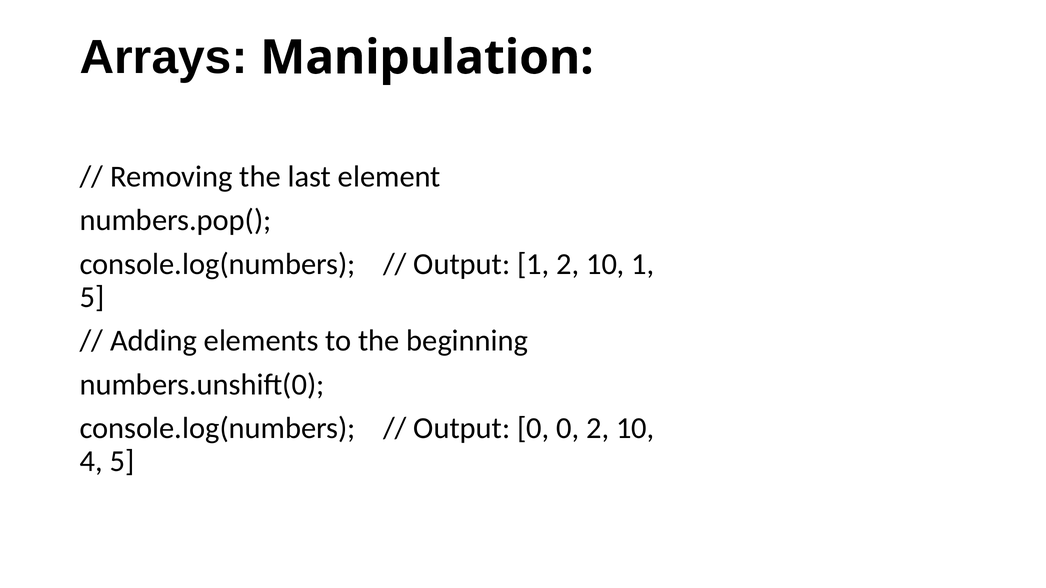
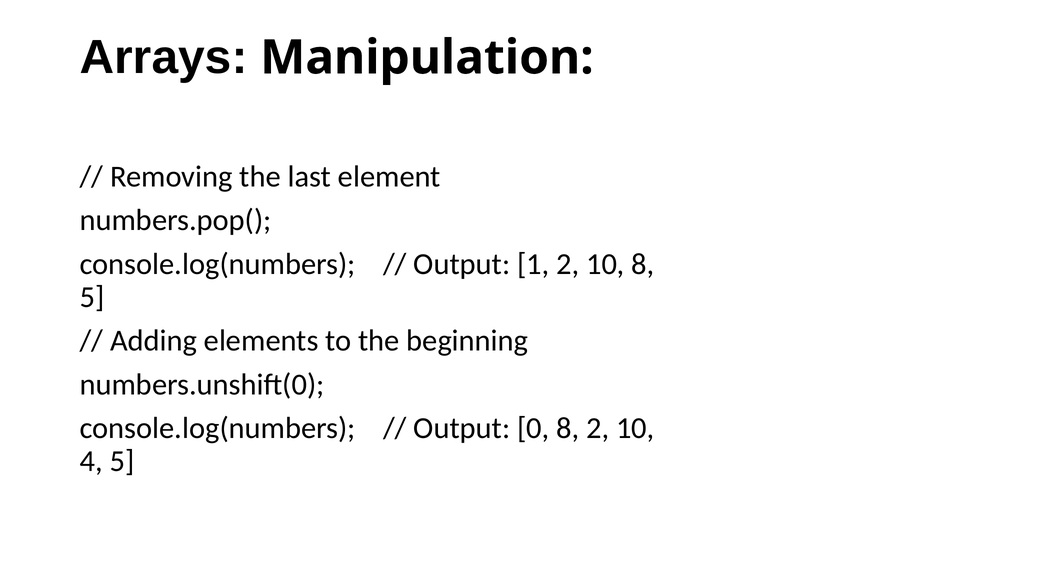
10 1: 1 -> 8
0 0: 0 -> 8
